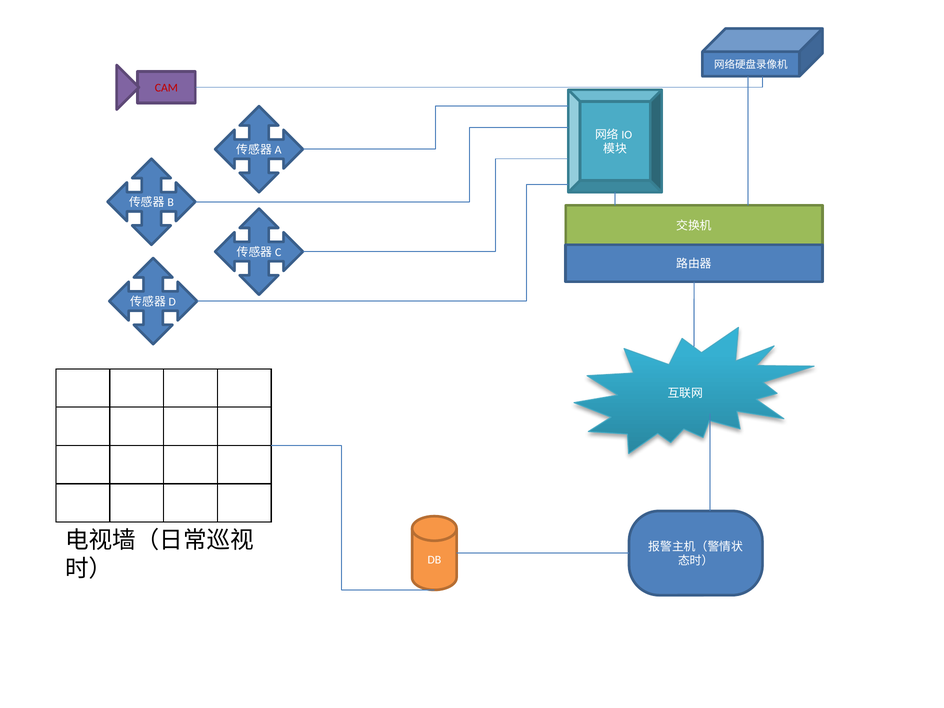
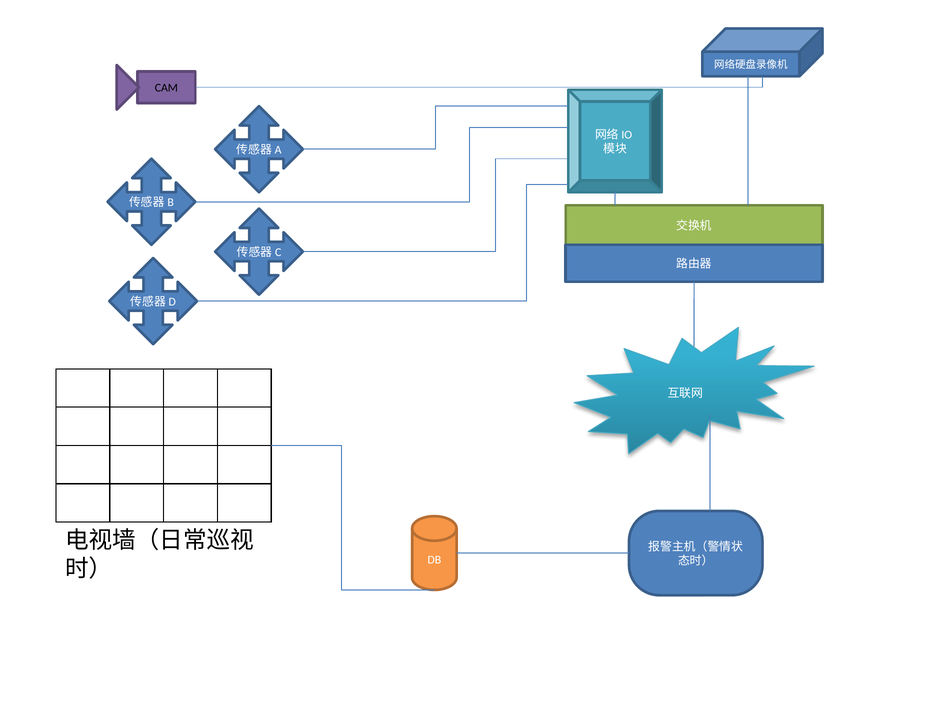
CAM colour: red -> black
